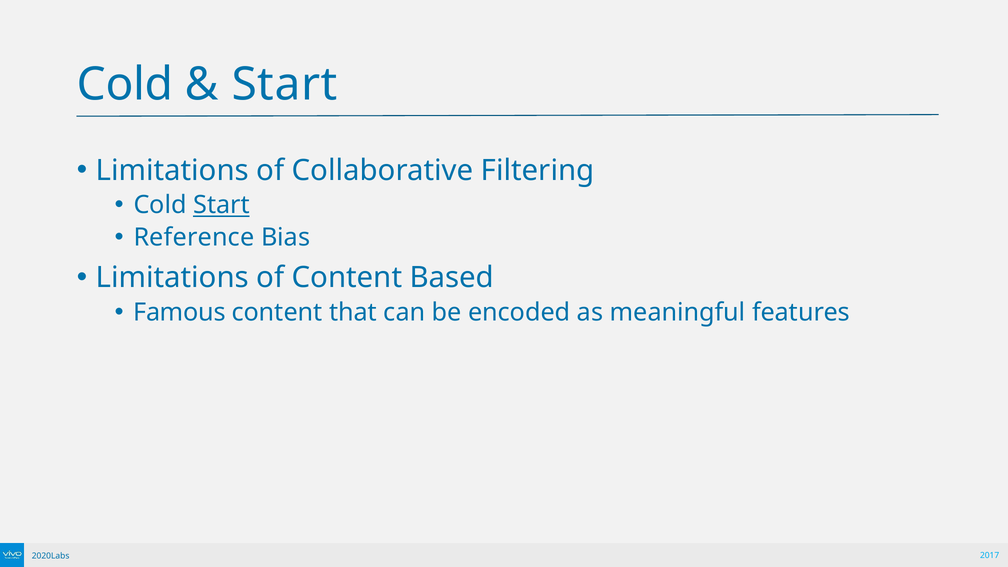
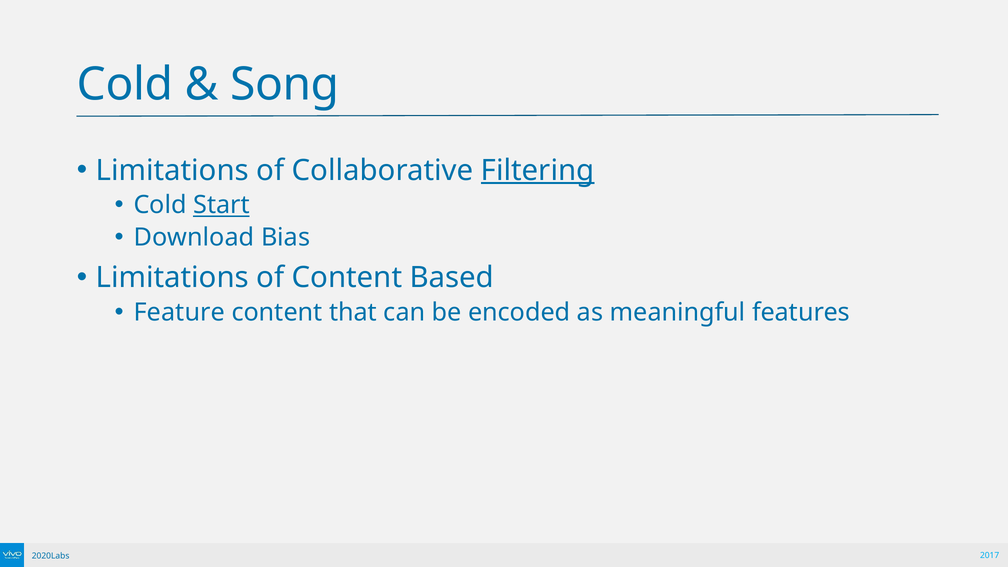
Start at (284, 85): Start -> Song
Filtering underline: none -> present
Reference: Reference -> Download
Famous: Famous -> Feature
